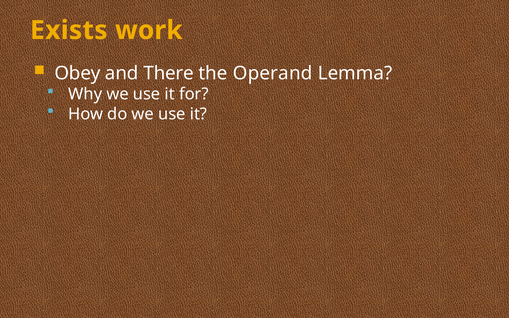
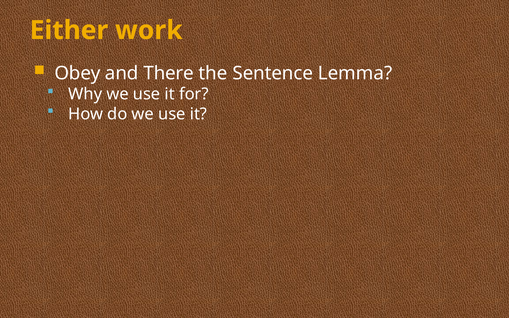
Exists: Exists -> Either
Operand: Operand -> Sentence
